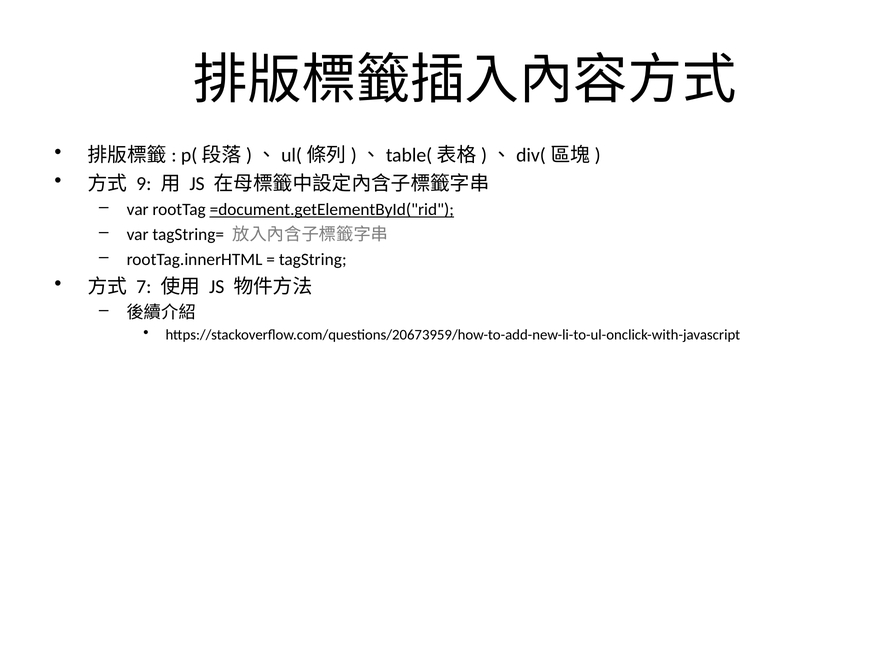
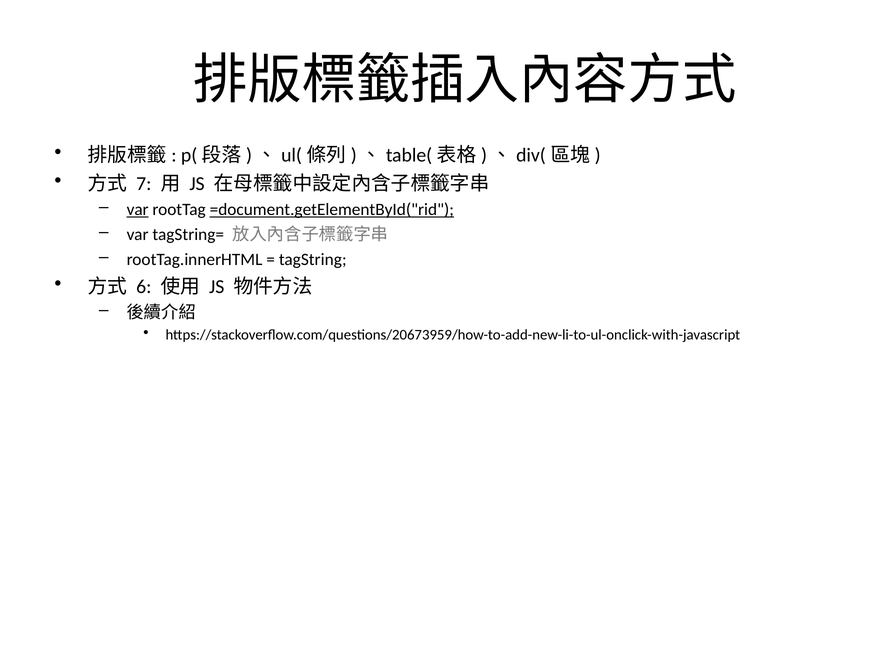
9: 9 -> 7
var at (138, 209) underline: none -> present
7: 7 -> 6
